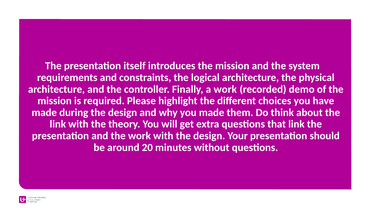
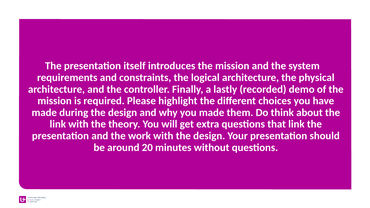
a work: work -> lastly
